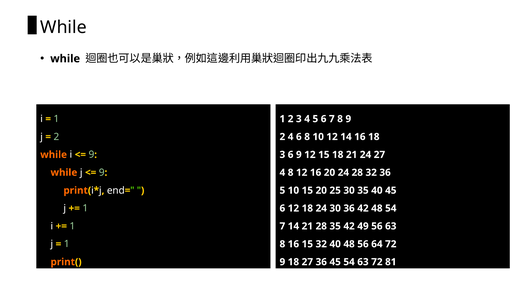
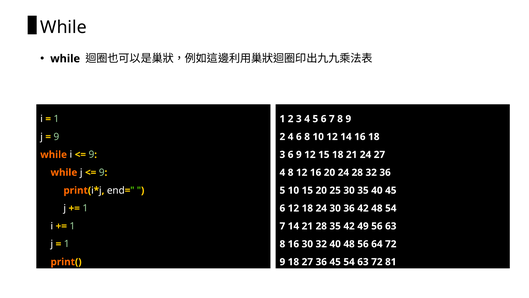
2 at (56, 137): 2 -> 9
16 15: 15 -> 30
